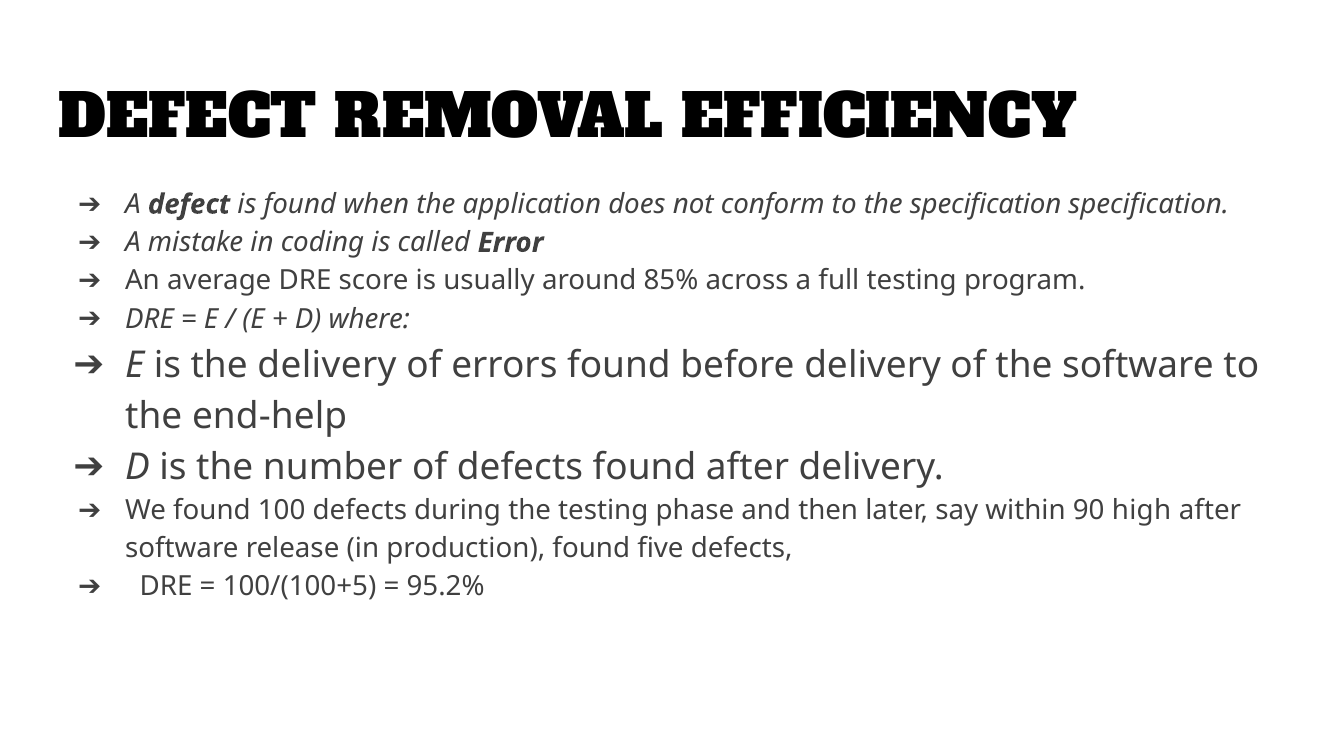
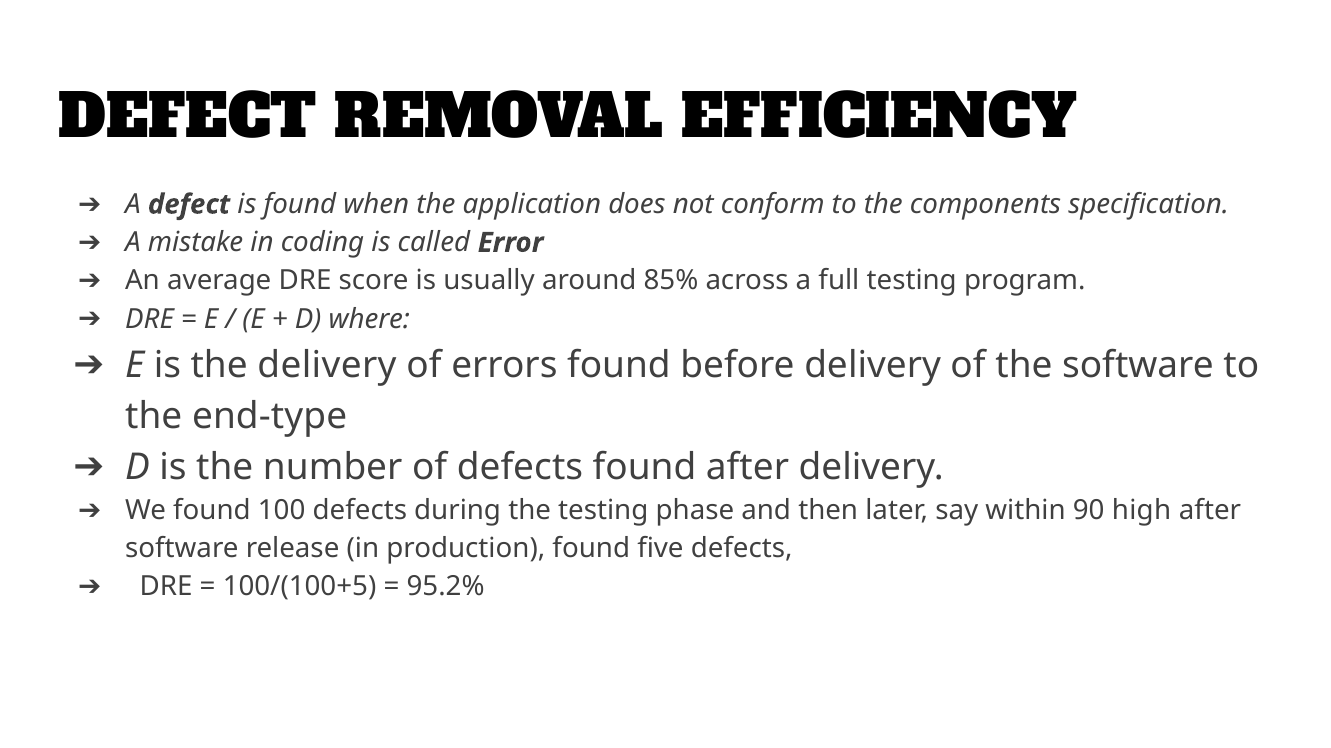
the specification: specification -> components
end-help: end-help -> end-type
